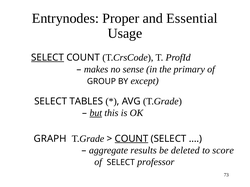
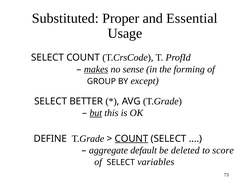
Entrynodes: Entrynodes -> Substituted
SELECT at (48, 58) underline: present -> none
makes underline: none -> present
primary: primary -> forming
TABLES: TABLES -> BETTER
GRAPH: GRAPH -> DEFINE
results: results -> default
professor: professor -> variables
